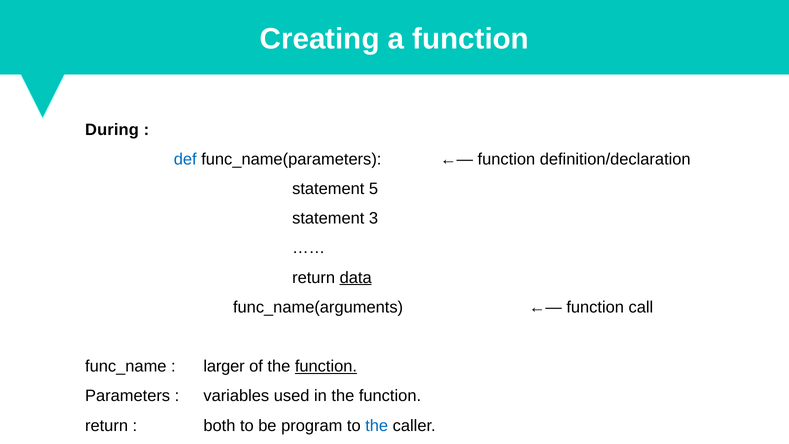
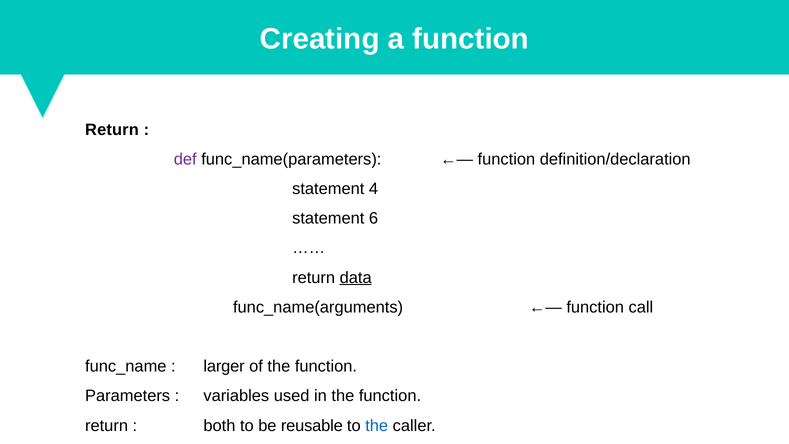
During at (112, 130): During -> Return
def colour: blue -> purple
5: 5 -> 4
3: 3 -> 6
function at (326, 366) underline: present -> none
program: program -> reusable
